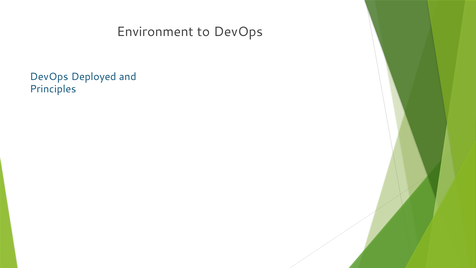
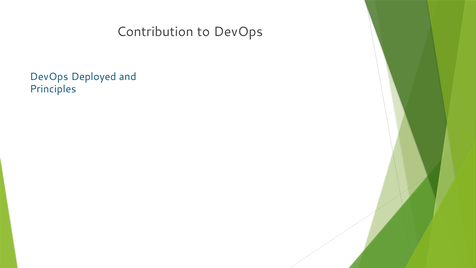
Environment: Environment -> Contribution
